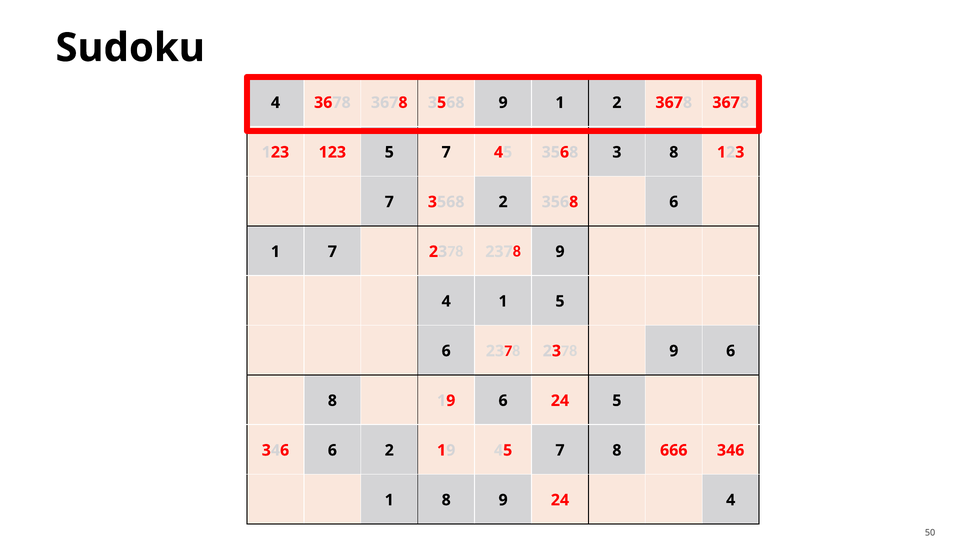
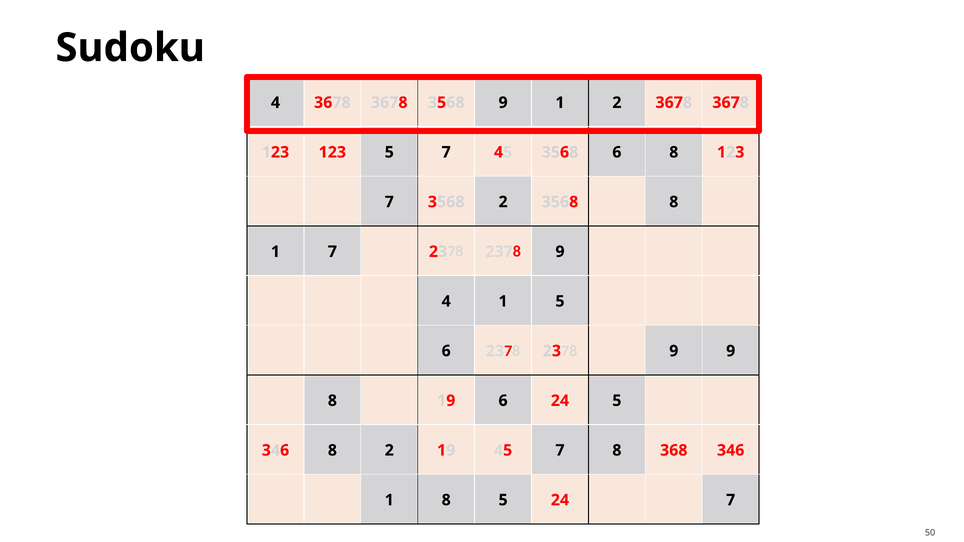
3568 3: 3 -> 6
3568 6: 6 -> 8
9 6: 6 -> 9
346 6: 6 -> 8
666: 666 -> 368
1 8 9: 9 -> 5
24 4: 4 -> 7
